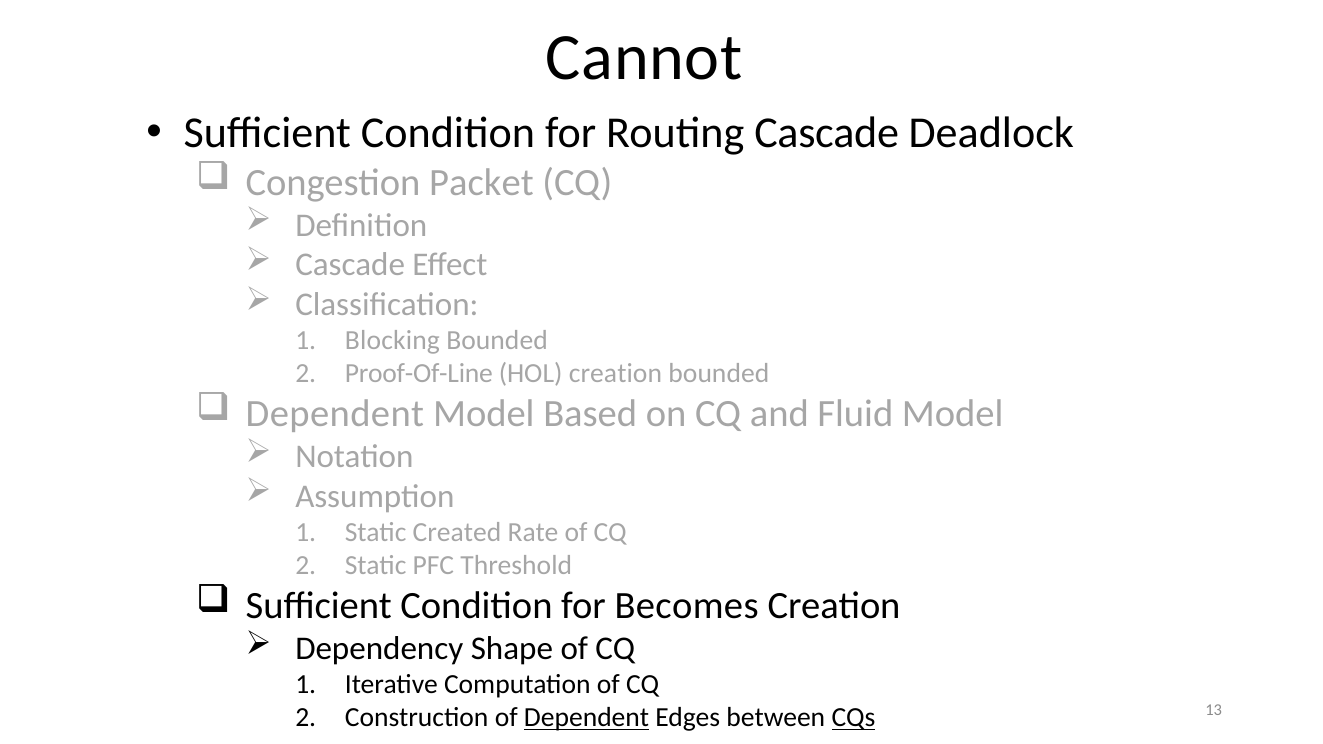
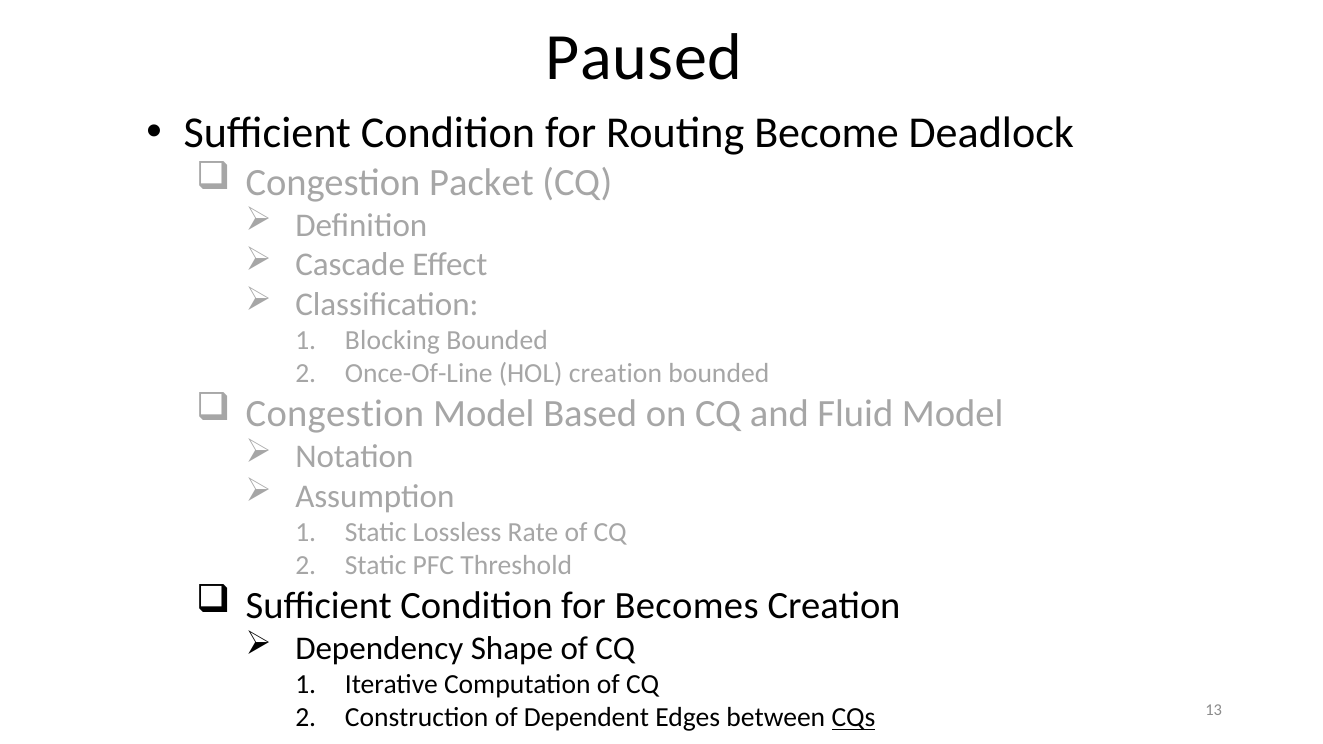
Cannot: Cannot -> Paused
Routing Cascade: Cascade -> Become
Proof-Of-Line: Proof-Of-Line -> Once-Of-Line
Dependent at (335, 414): Dependent -> Congestion
Created: Created -> Lossless
Dependent at (587, 718) underline: present -> none
